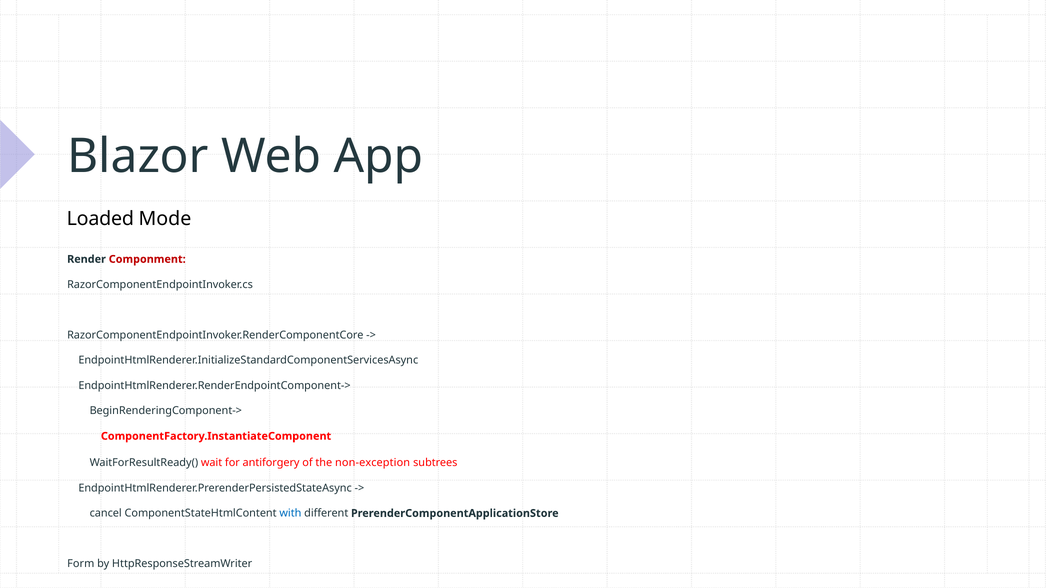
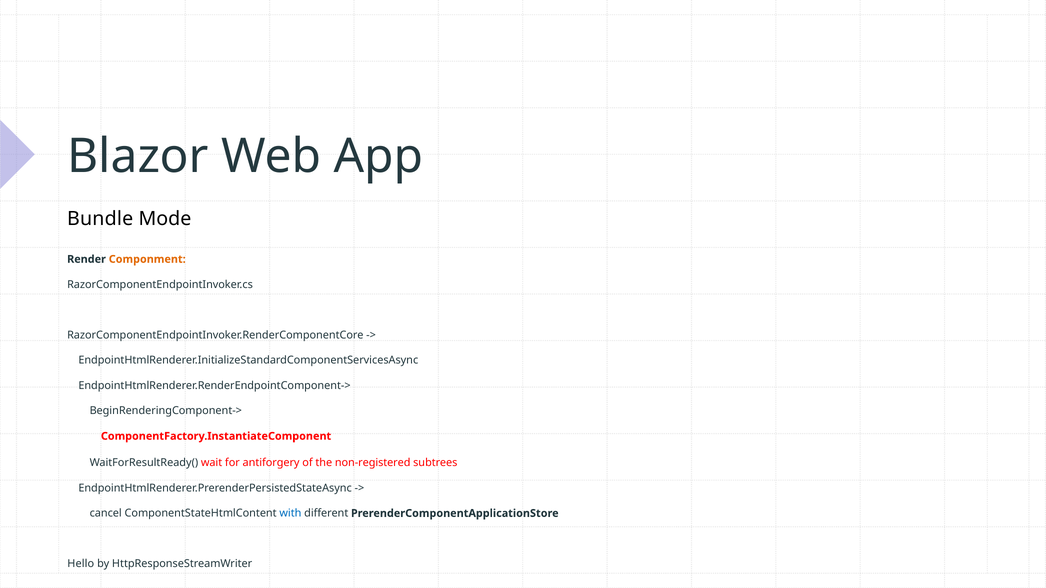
Loaded: Loaded -> Bundle
Componment colour: red -> orange
non-exception: non-exception -> non-registered
Form: Form -> Hello
